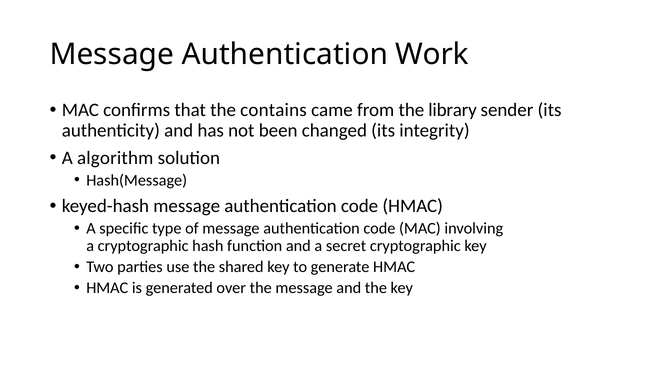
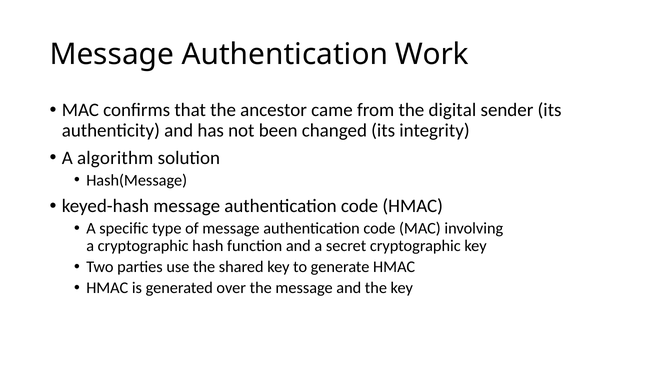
contains: contains -> ancestor
library: library -> digital
